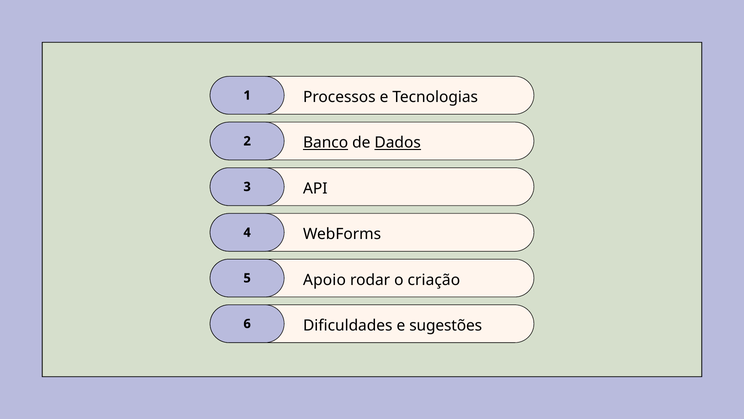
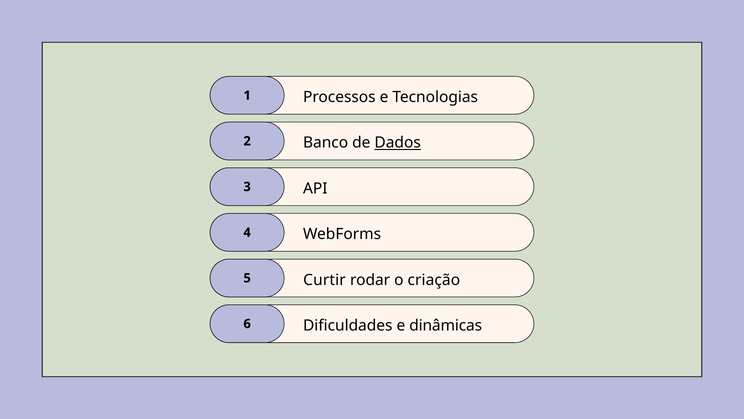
Banco underline: present -> none
Apoio: Apoio -> Curtir
sugestões: sugestões -> dinâmicas
